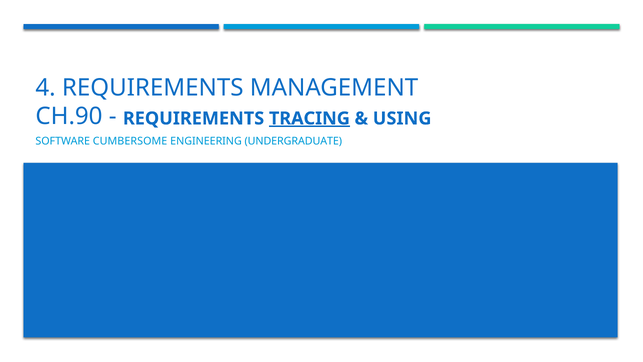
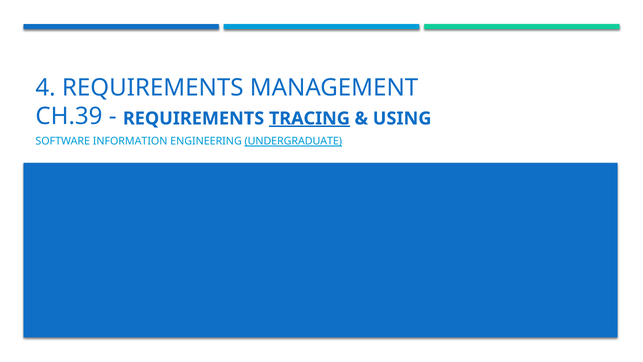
CH.90: CH.90 -> CH.39
CUMBERSOME: CUMBERSOME -> INFORMATION
UNDERGRADUATE underline: none -> present
